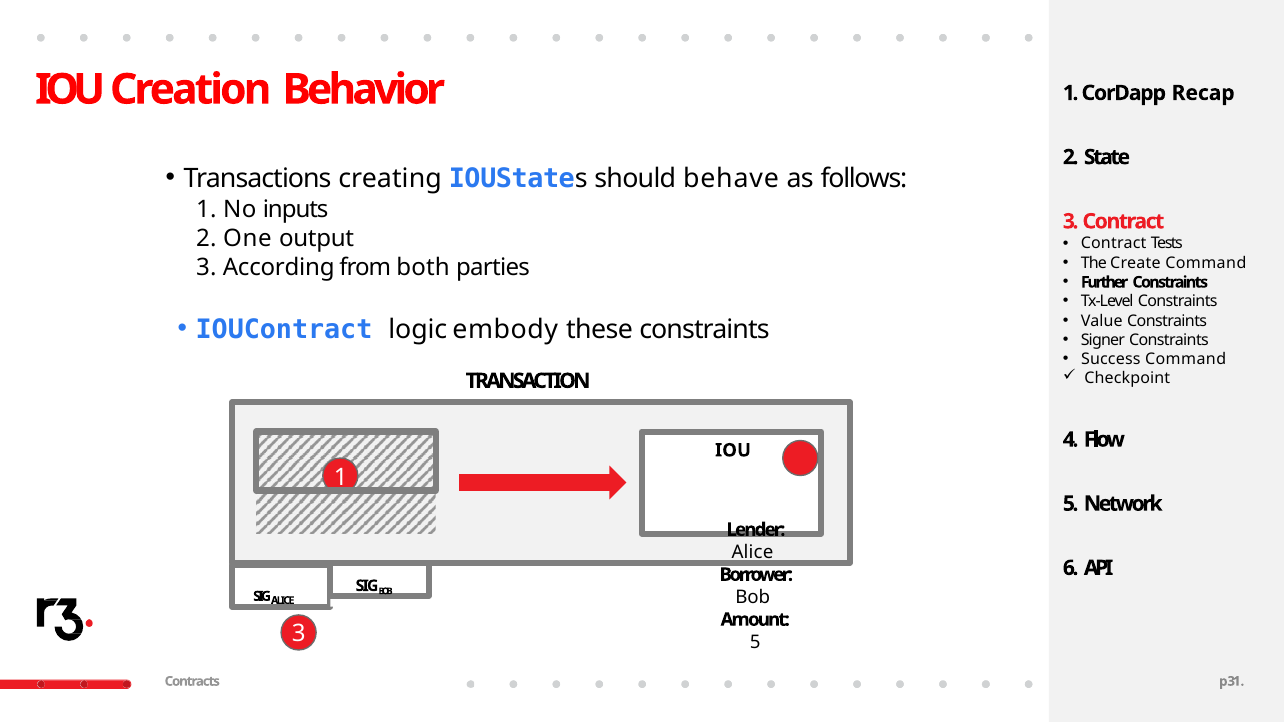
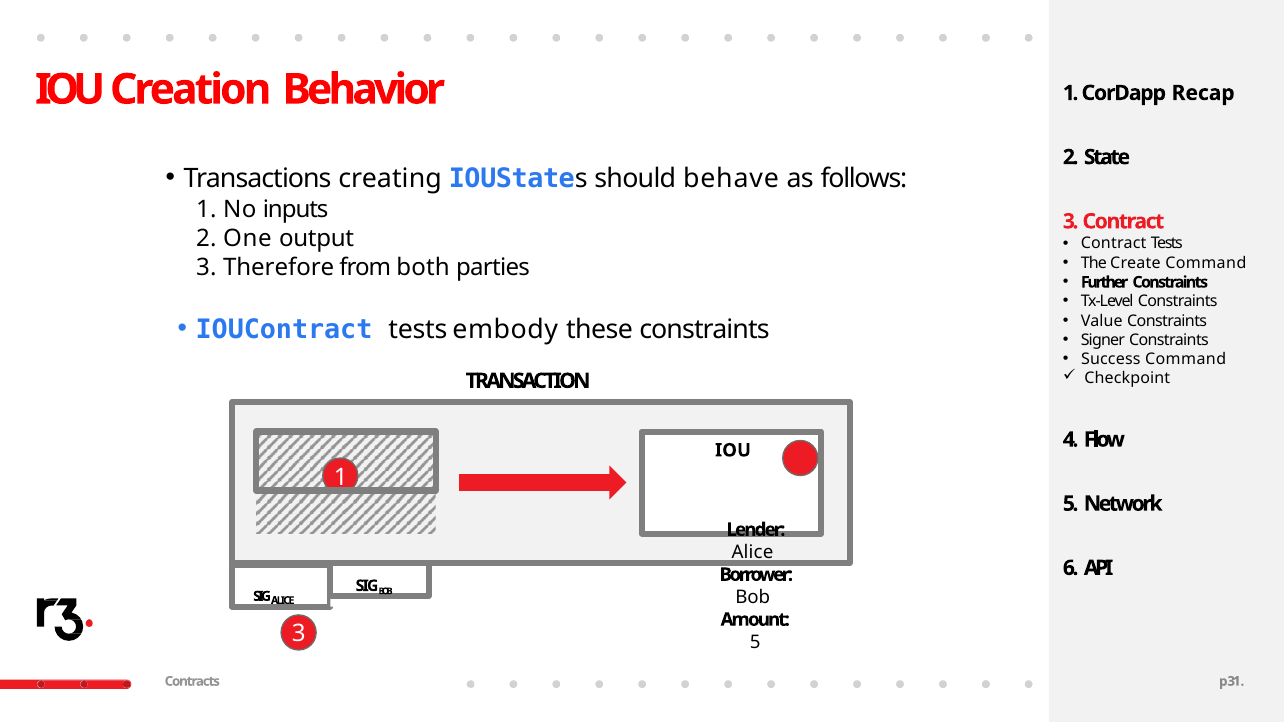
According: According -> Therefore
IOUContract logic: logic -> tests
